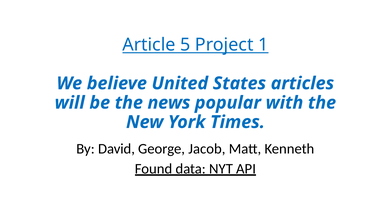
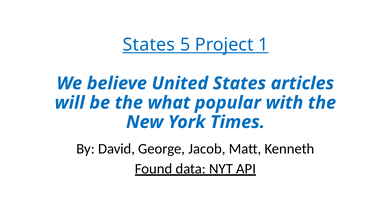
Article at (149, 45): Article -> States
news: news -> what
